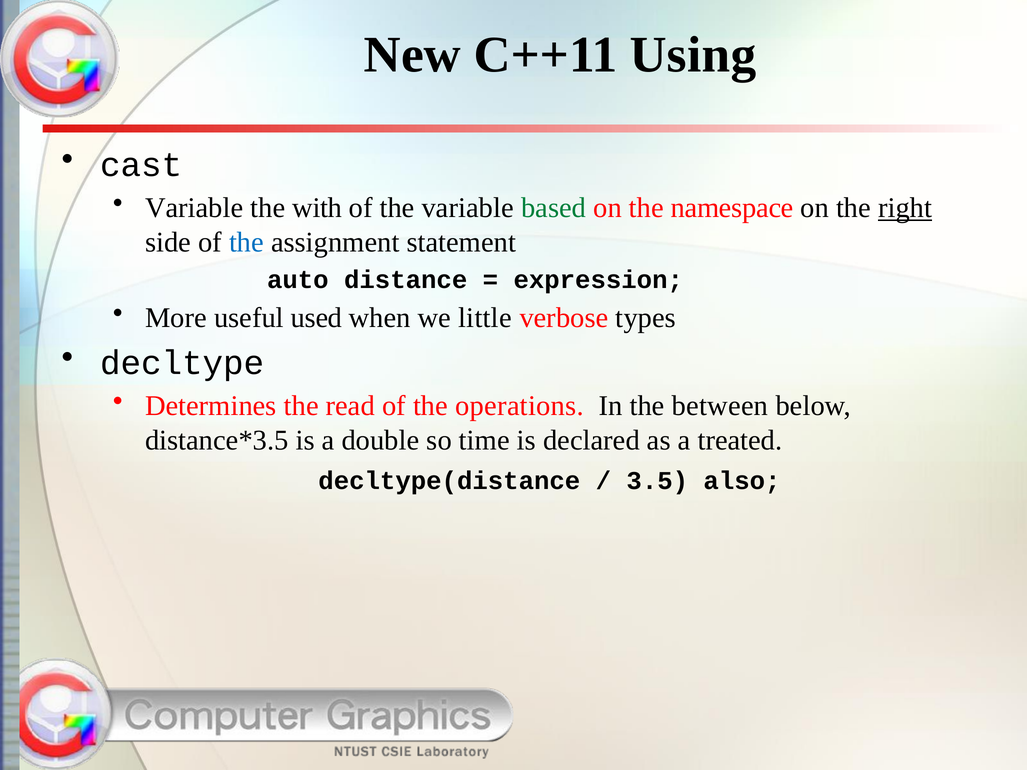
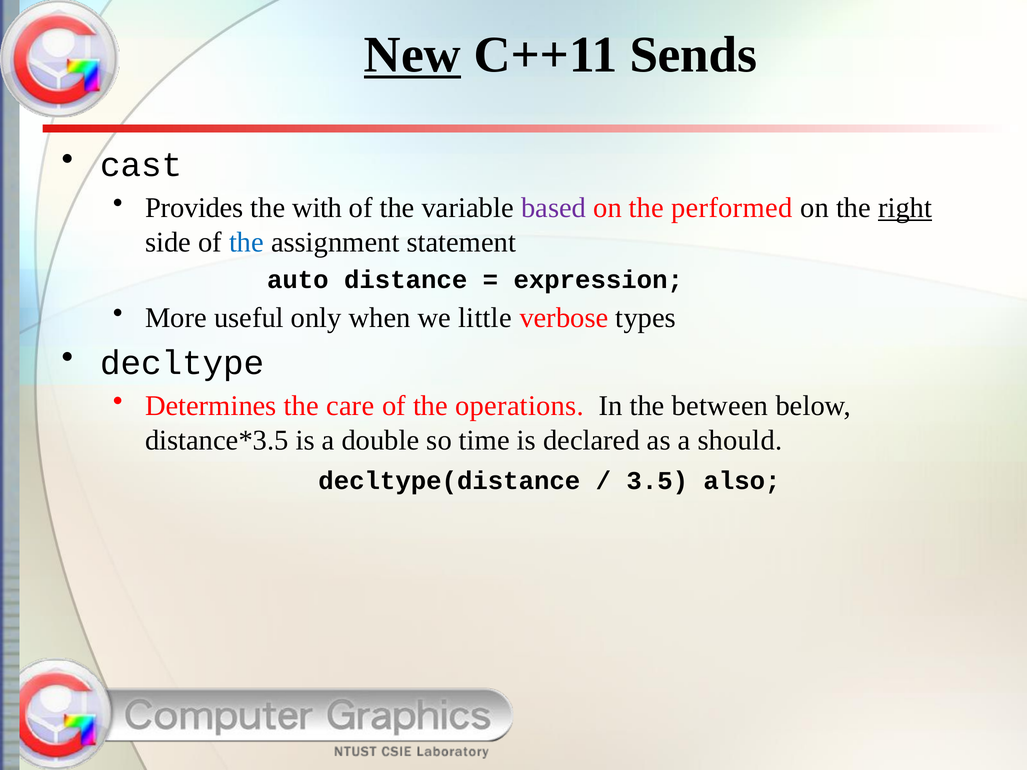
New underline: none -> present
Using: Using -> Sends
Variable at (194, 208): Variable -> Provides
based colour: green -> purple
namespace: namespace -> performed
used: used -> only
read: read -> care
treated: treated -> should
